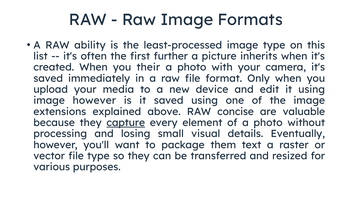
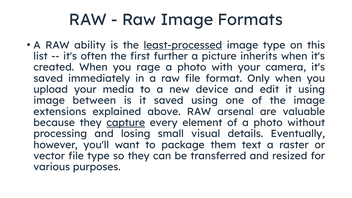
least-processed underline: none -> present
their: their -> rage
image however: however -> between
concise: concise -> arsenal
